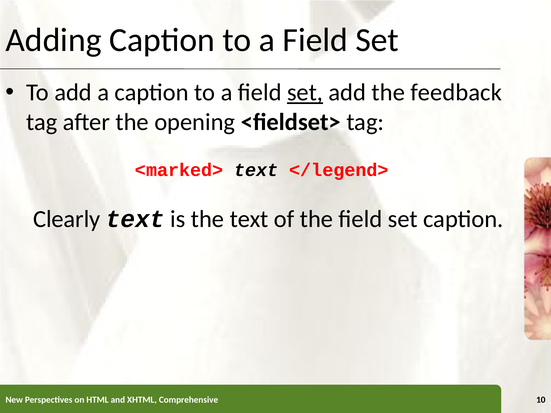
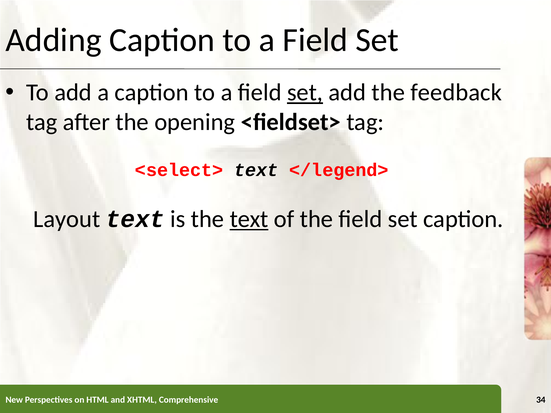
<marked>: <marked> -> <select>
Clearly: Clearly -> Layout
text at (249, 219) underline: none -> present
10: 10 -> 34
